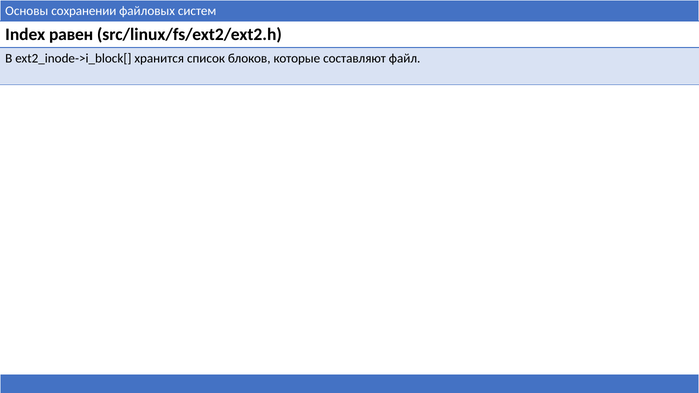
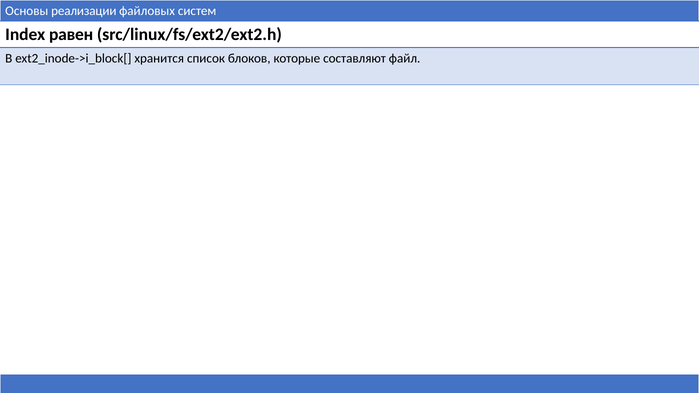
сохранении: сохранении -> реализации
